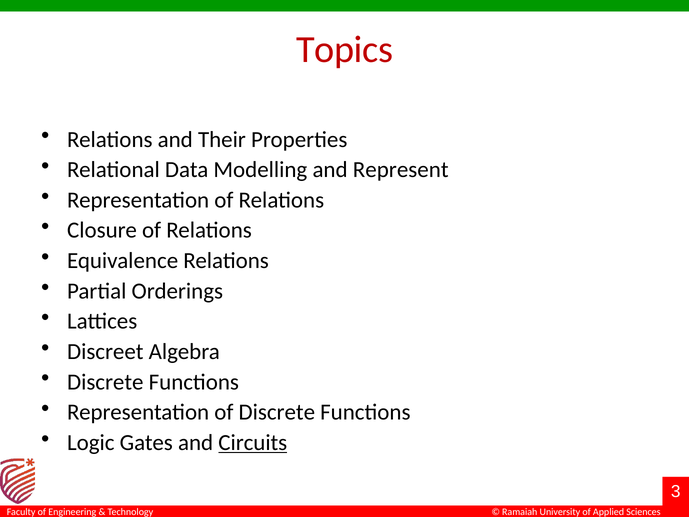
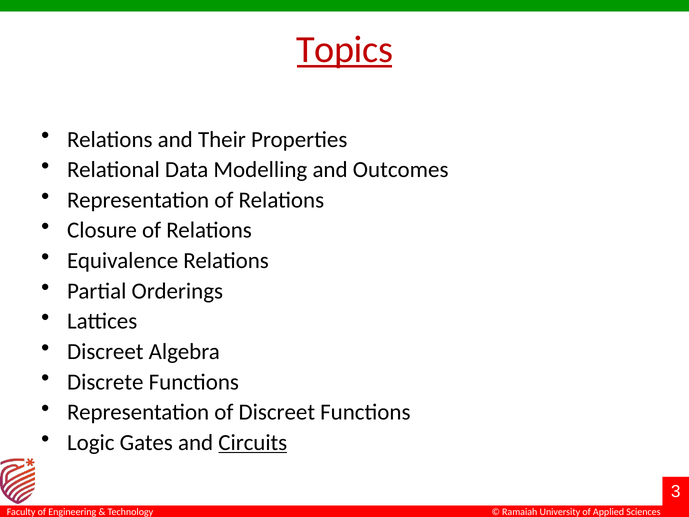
Topics underline: none -> present
Represent: Represent -> Outcomes
of Discrete: Discrete -> Discreet
